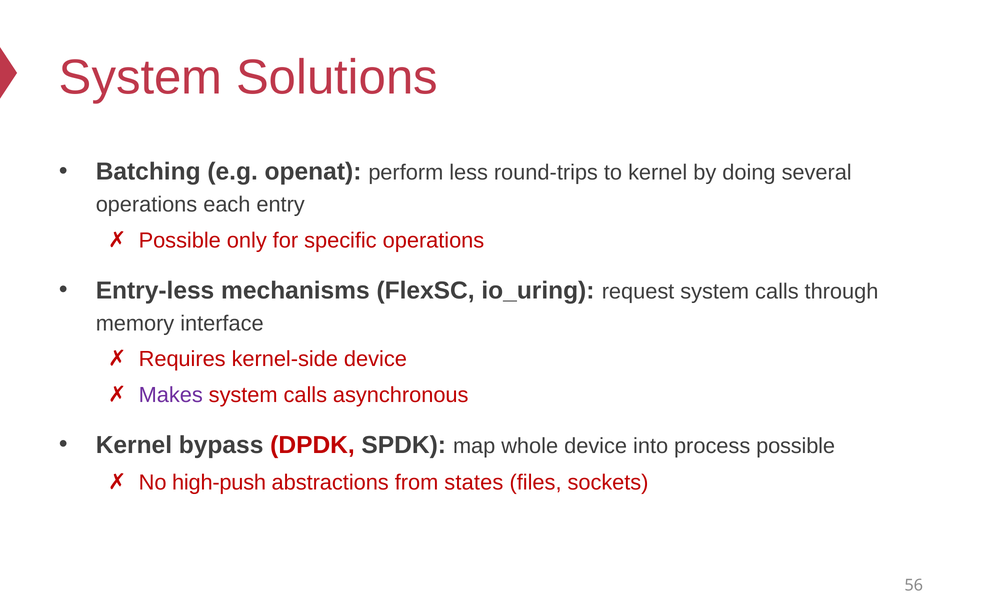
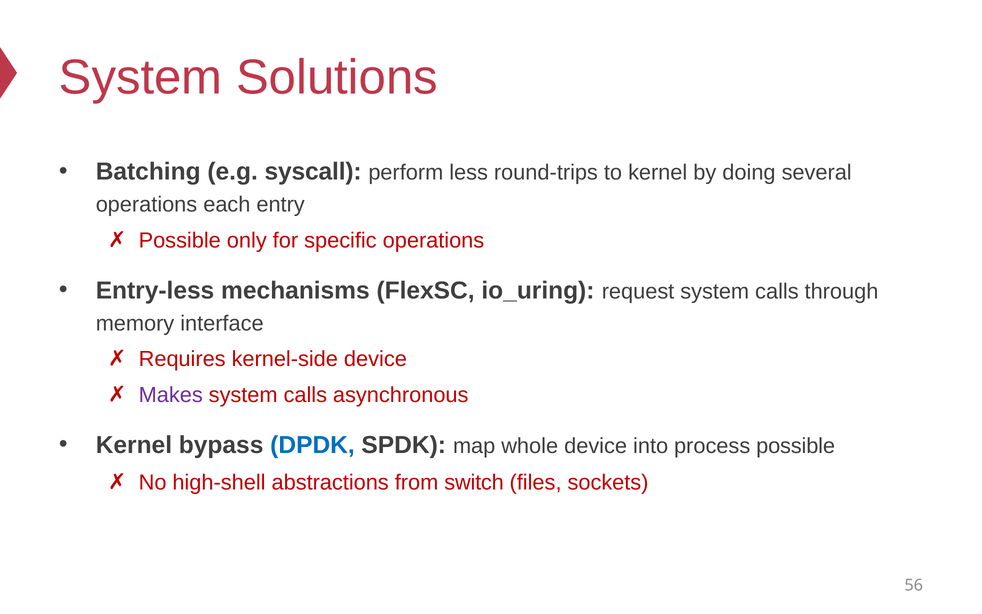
openat: openat -> syscall
DPDK colour: red -> blue
high-push: high-push -> high-shell
states: states -> switch
